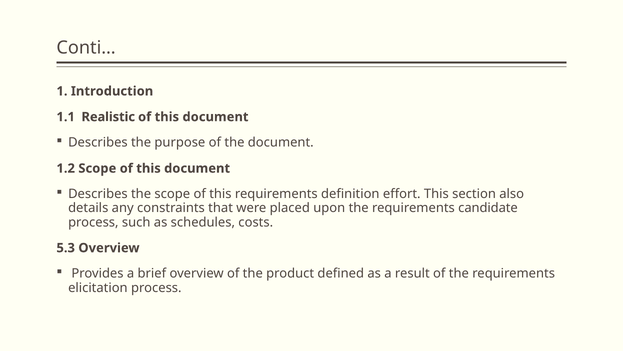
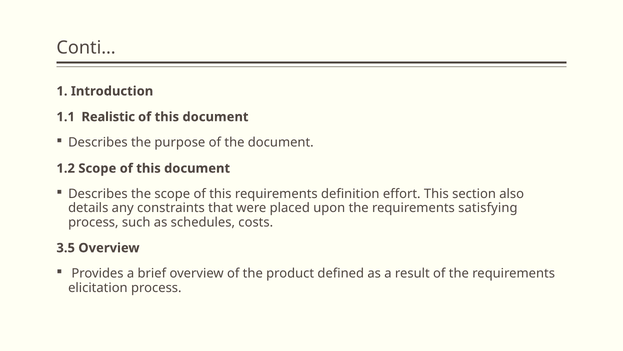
candidate: candidate -> satisfying
5.3: 5.3 -> 3.5
